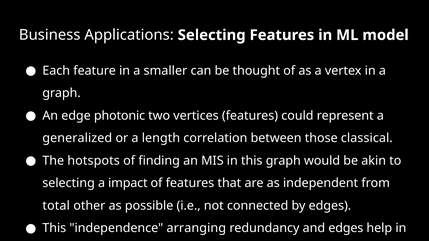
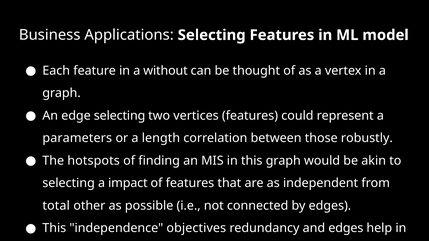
smaller: smaller -> without
edge photonic: photonic -> selecting
generalized at (77, 138): generalized -> parameters
classical: classical -> robustly
arranging: arranging -> objectives
